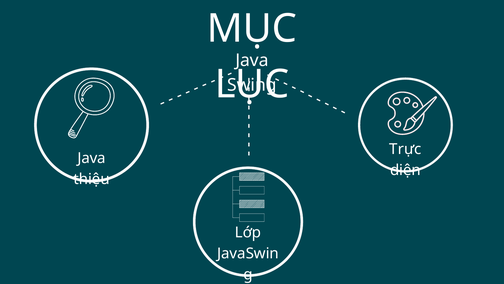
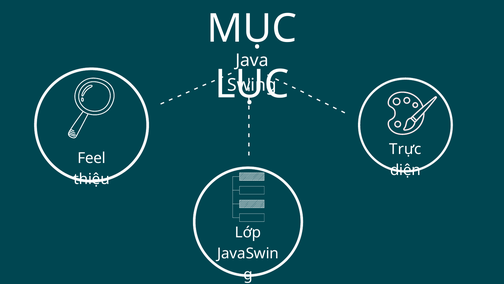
Java at (92, 158): Java -> Feel
